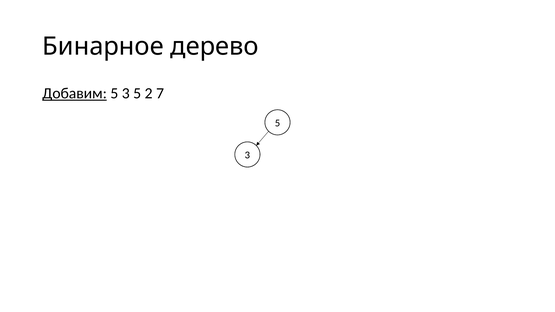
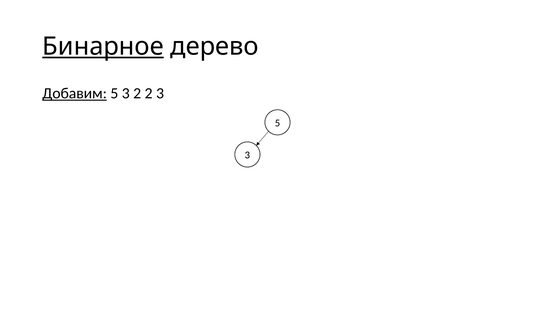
Бинарное underline: none -> present
3 5: 5 -> 2
2 7: 7 -> 3
